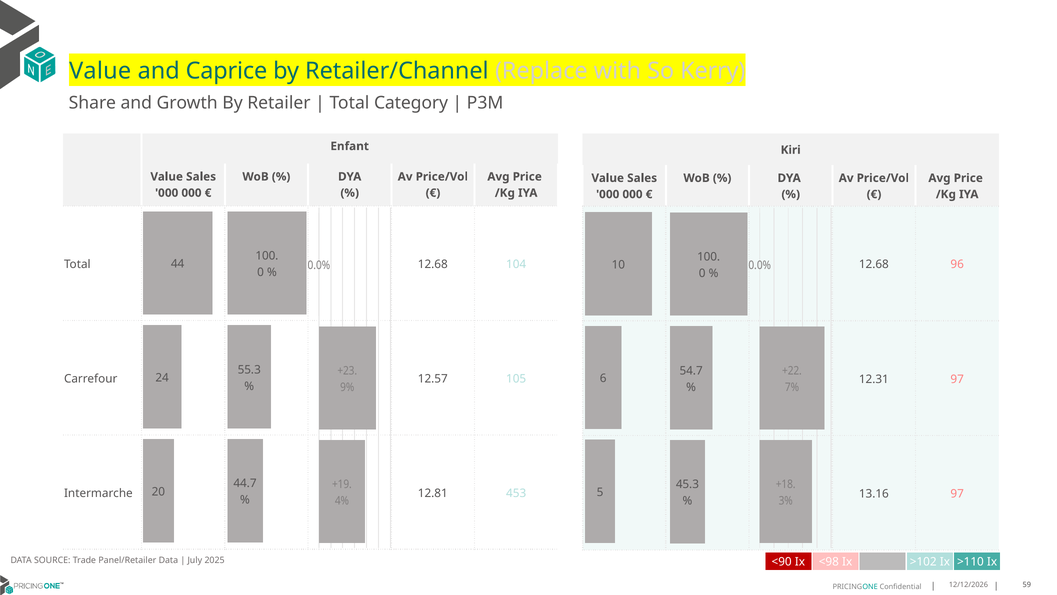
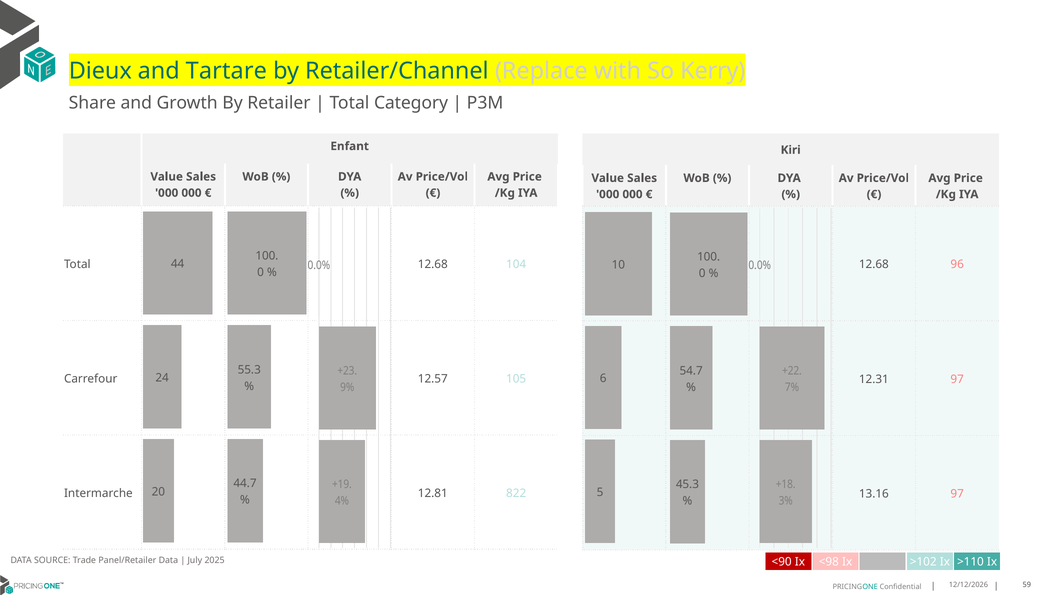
Value at (100, 71): Value -> Dieux
Caprice: Caprice -> Tartare
453: 453 -> 822
